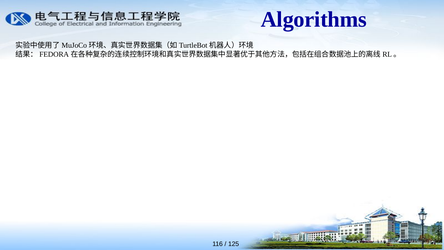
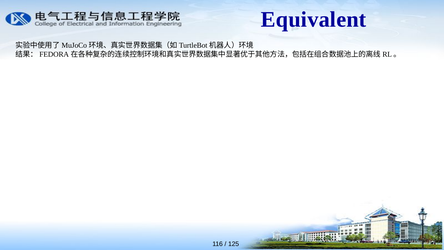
Algorithms: Algorithms -> Equivalent
